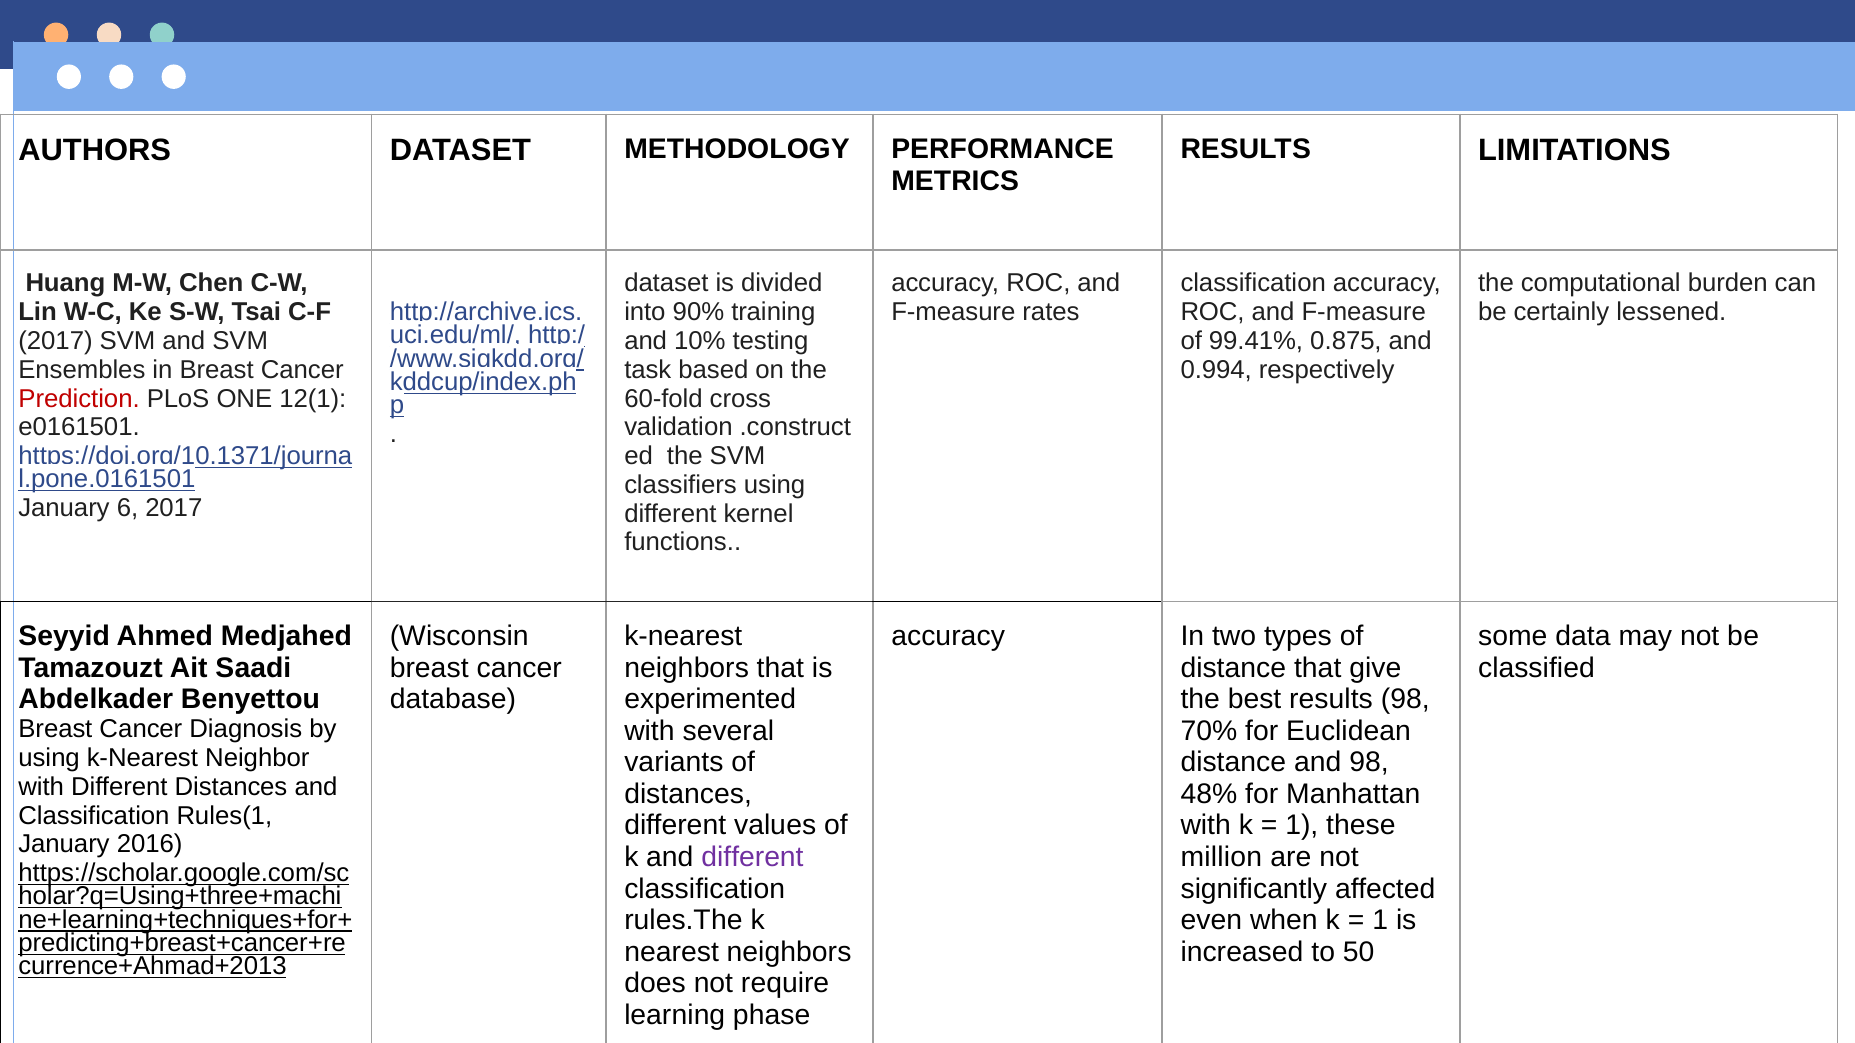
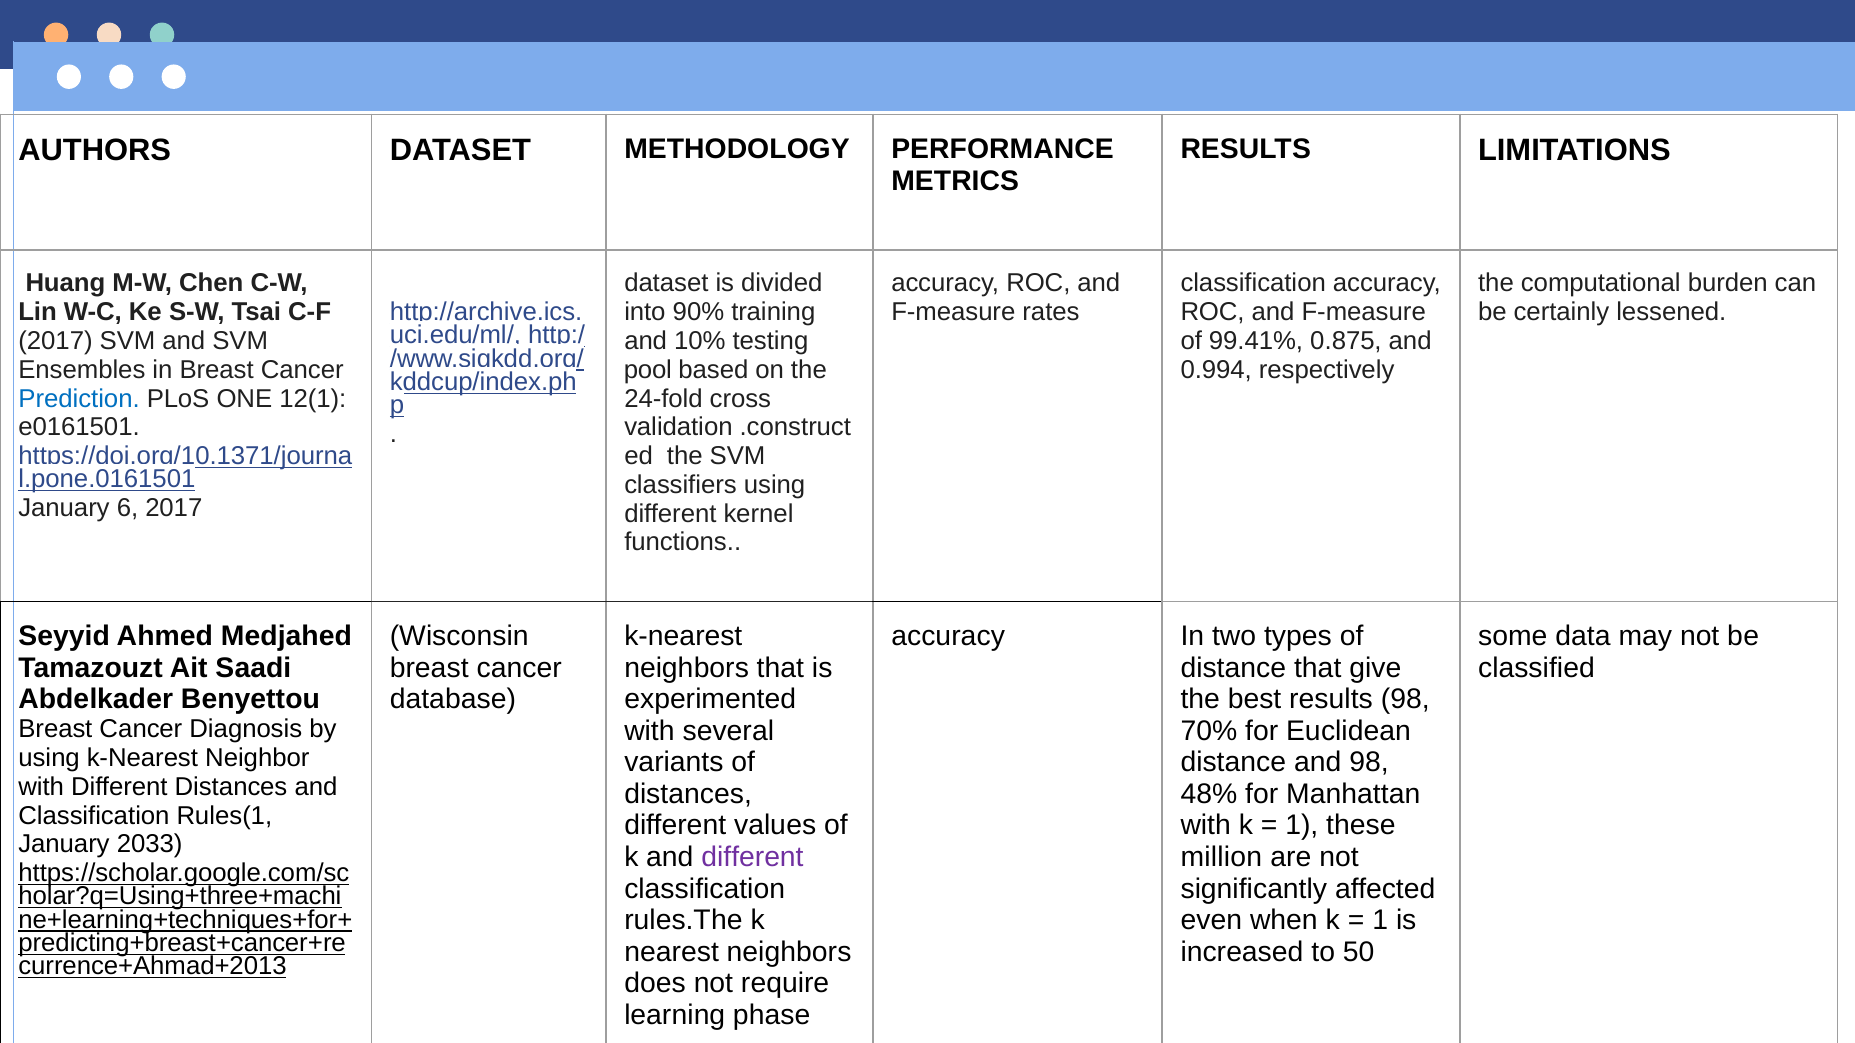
task: task -> pool
Prediction colour: red -> blue
60-fold: 60-fold -> 24-fold
2016: 2016 -> 2033
